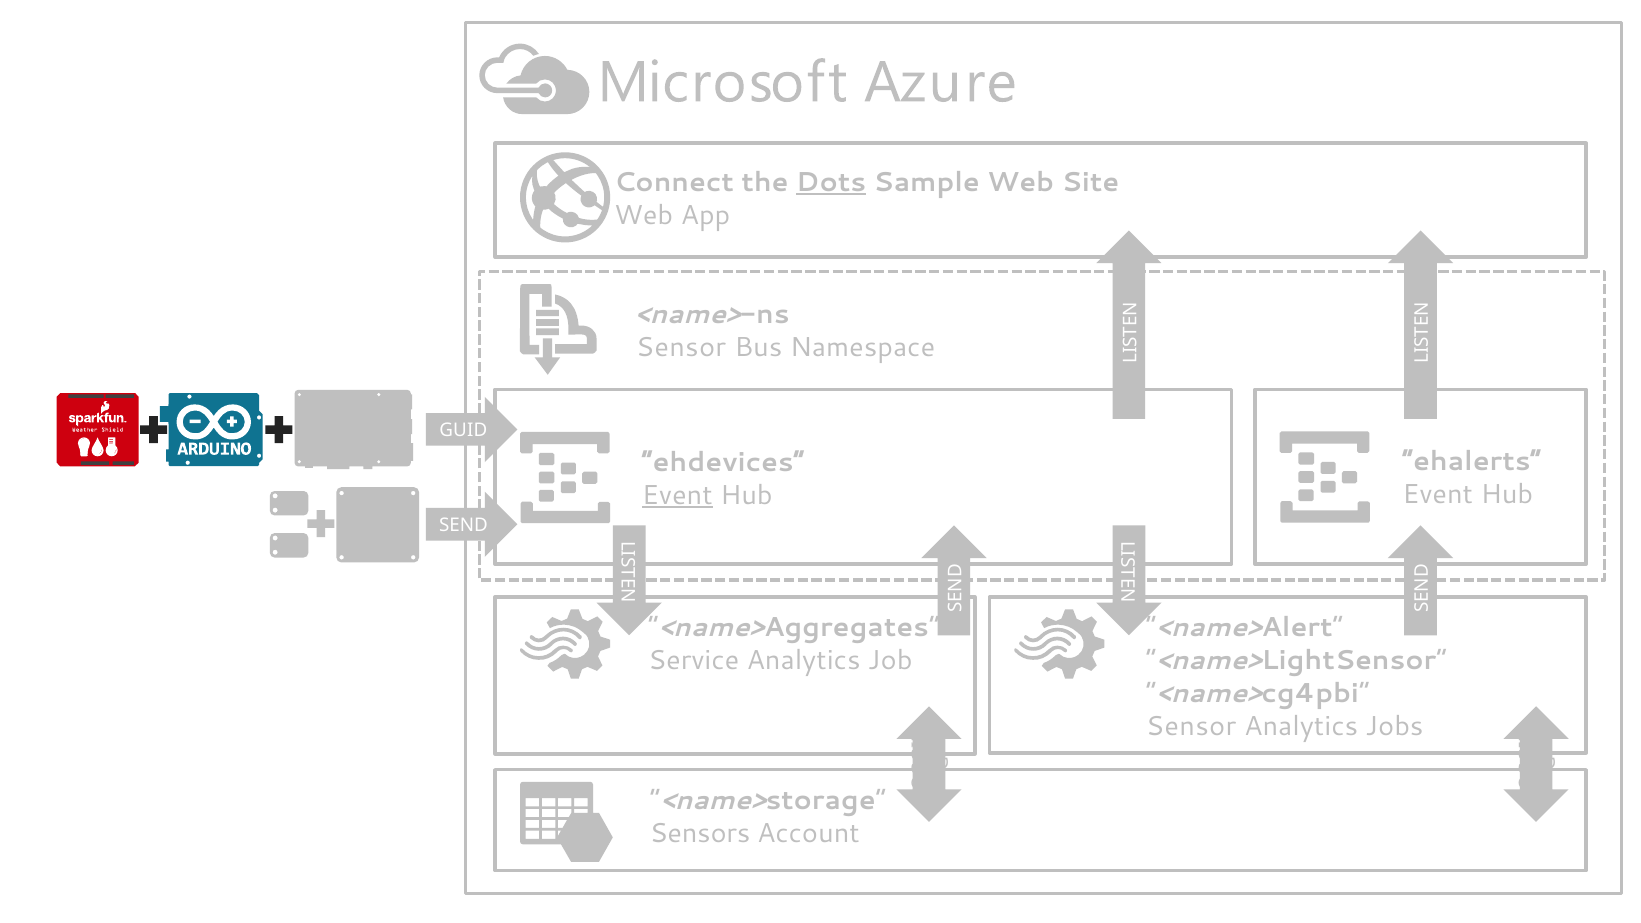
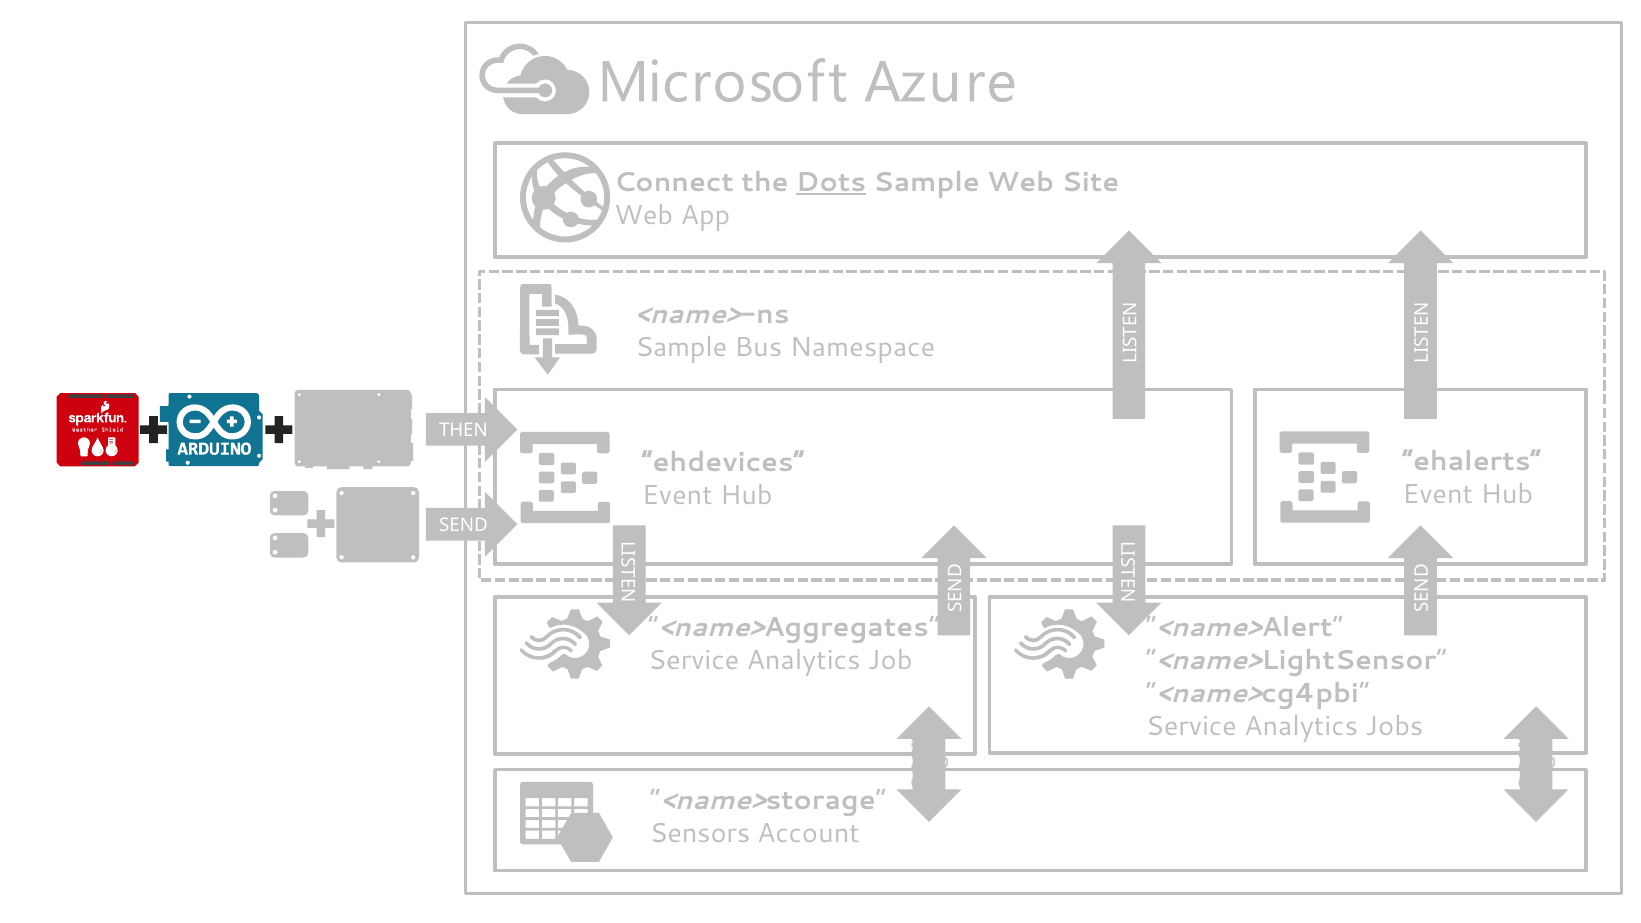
Sensor at (681, 347): Sensor -> Sample
GUID: GUID -> THEN
Event at (677, 495) underline: present -> none
Sensor at (1191, 726): Sensor -> Service
